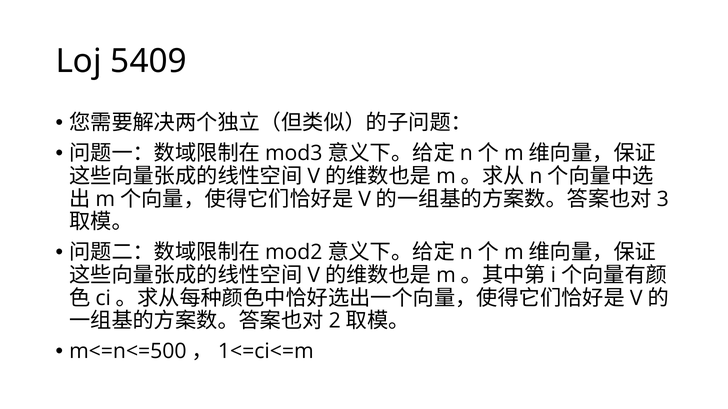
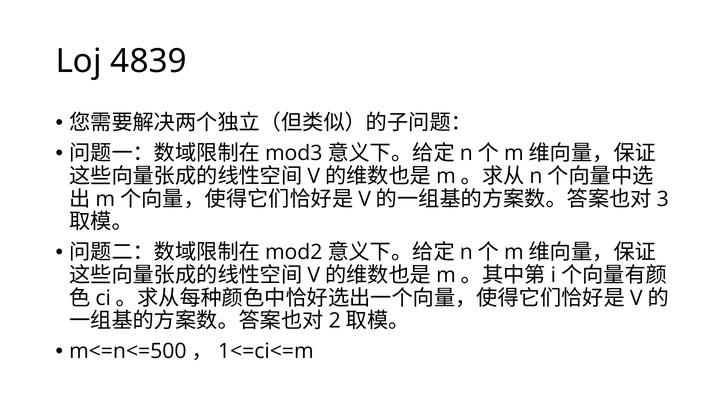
5409: 5409 -> 4839
